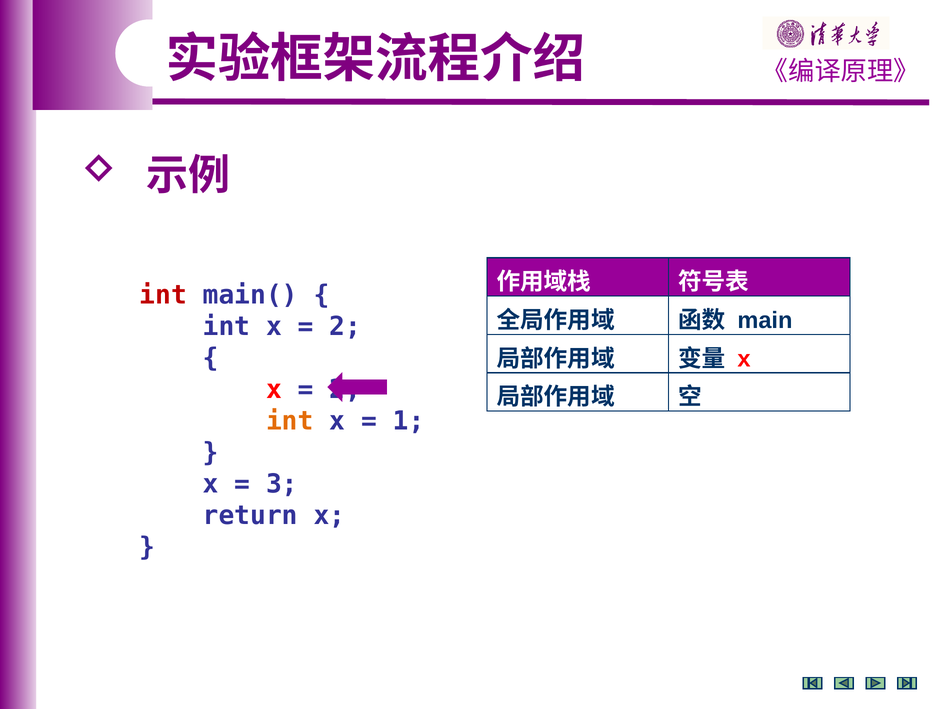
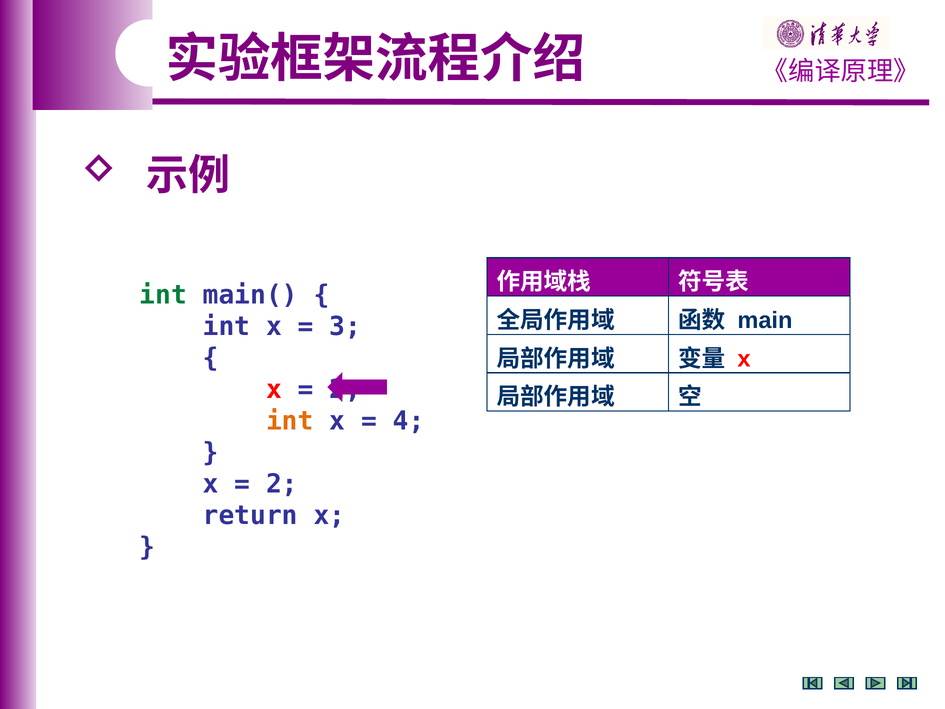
int at (163, 295) colour: red -> green
2 at (345, 326): 2 -> 3
1: 1 -> 4
3 at (282, 484): 3 -> 2
